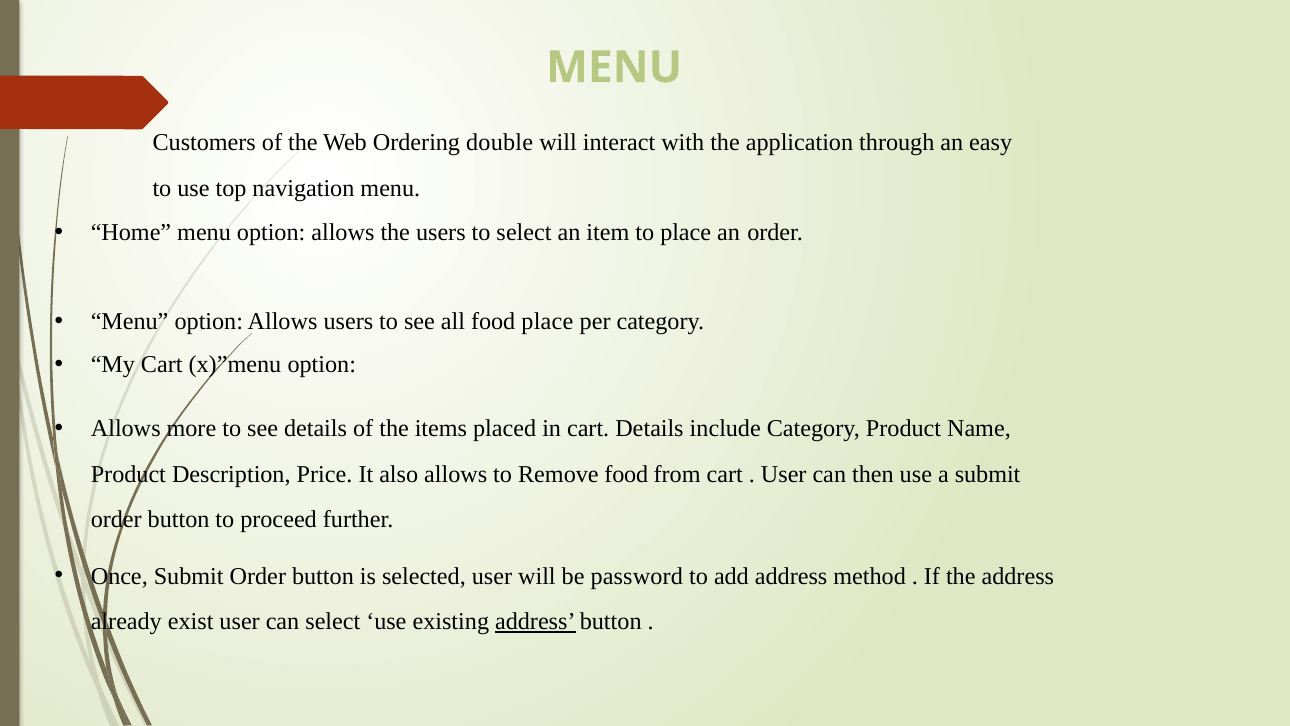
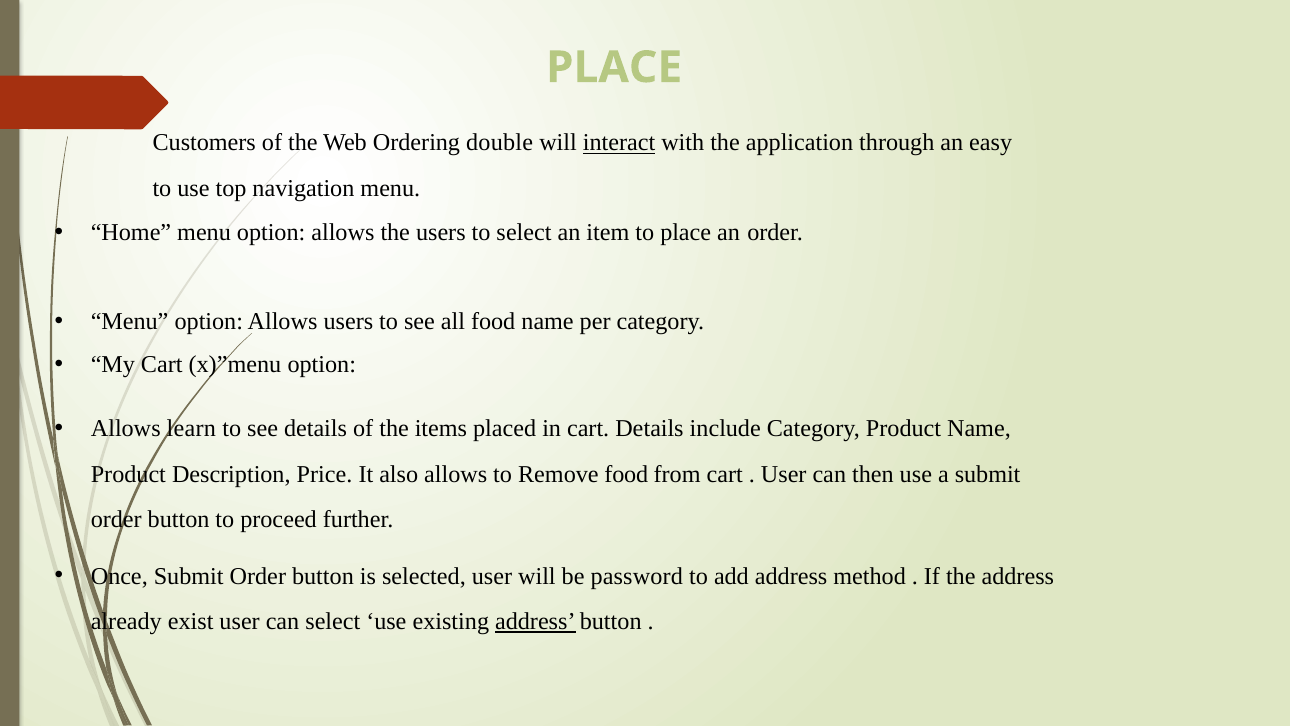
MENU at (614, 67): MENU -> PLACE
interact underline: none -> present
food place: place -> name
more: more -> learn
